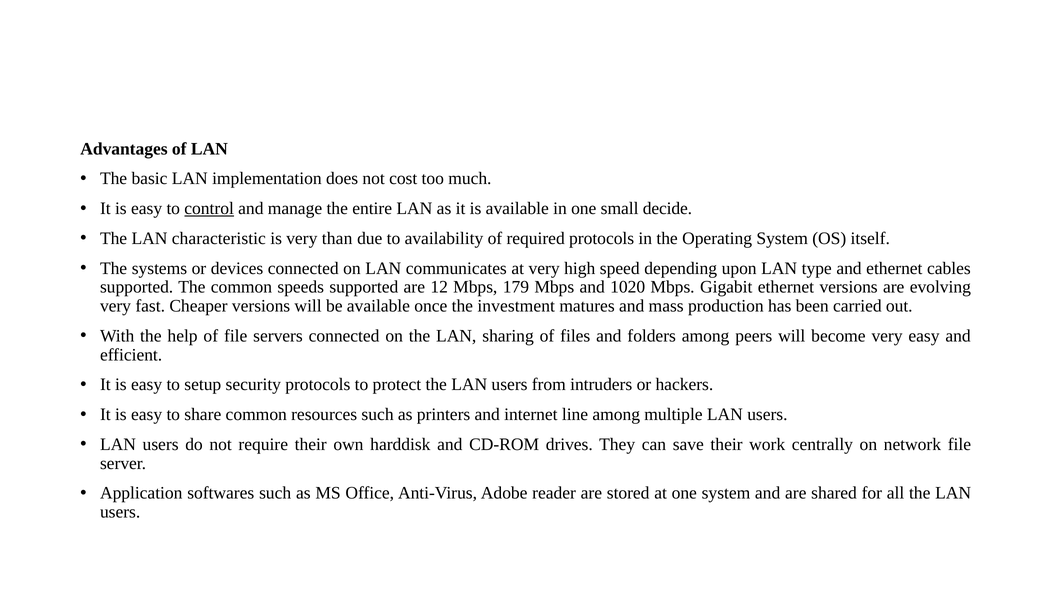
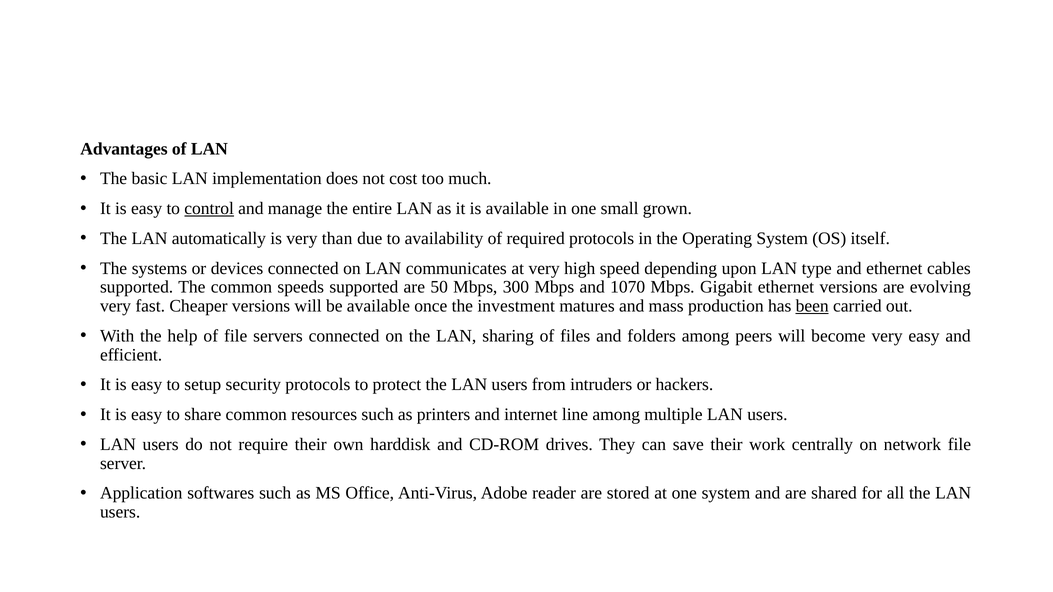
decide: decide -> grown
characteristic: characteristic -> automatically
12: 12 -> 50
179: 179 -> 300
1020: 1020 -> 1070
been underline: none -> present
